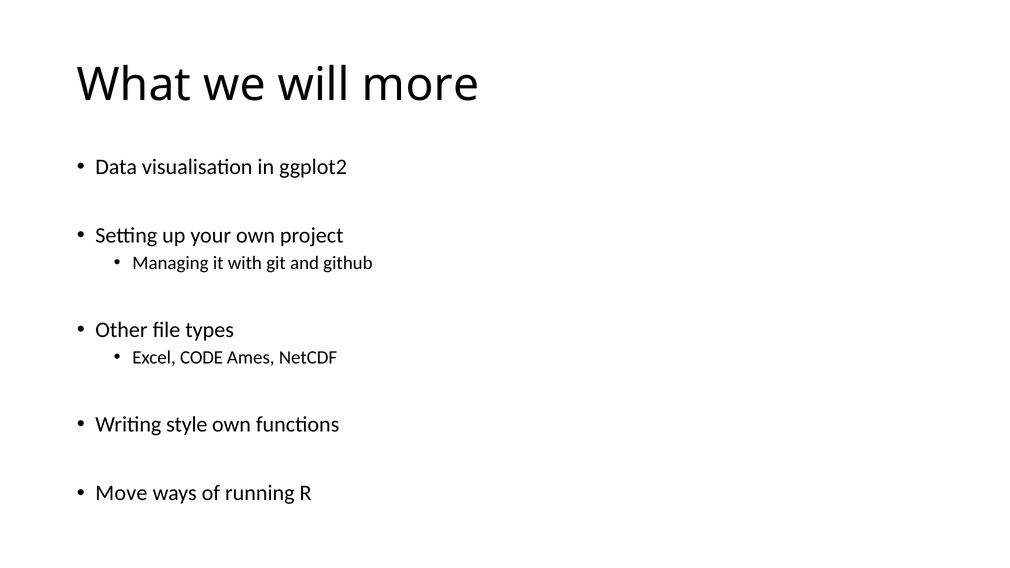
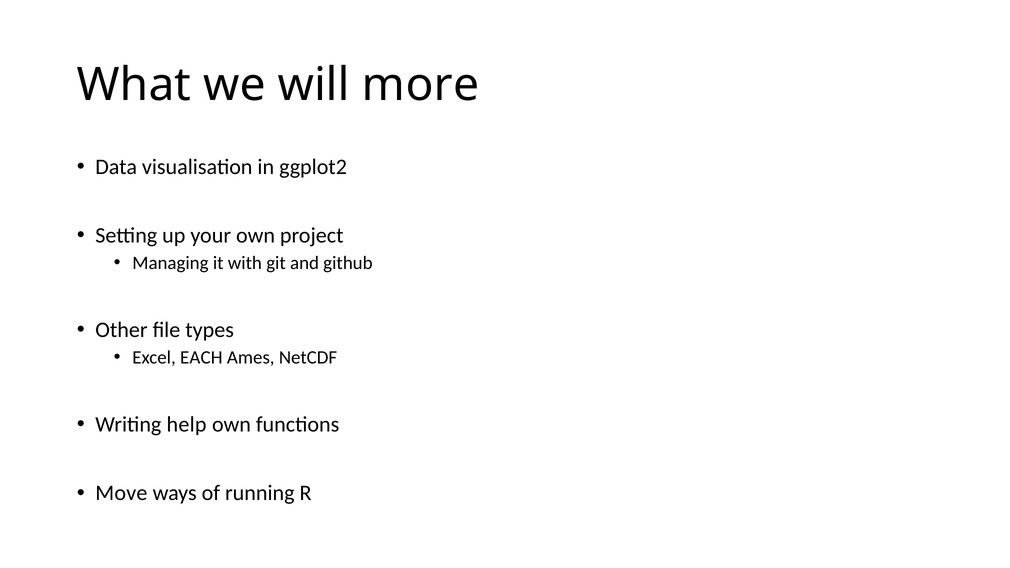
CODE: CODE -> EACH
style: style -> help
